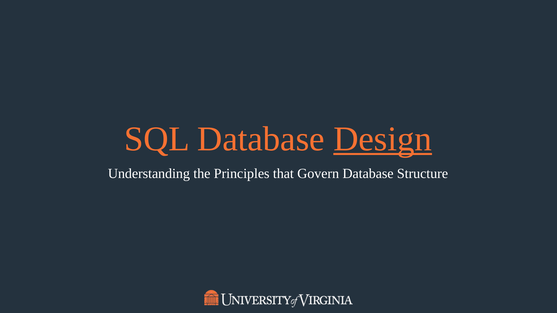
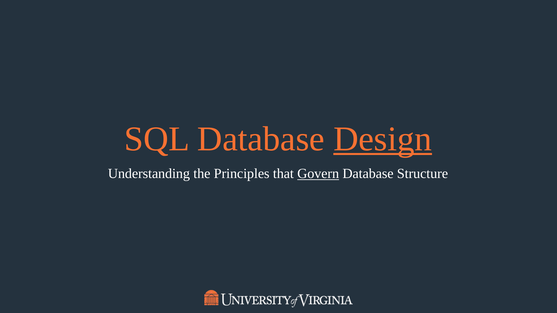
Govern underline: none -> present
